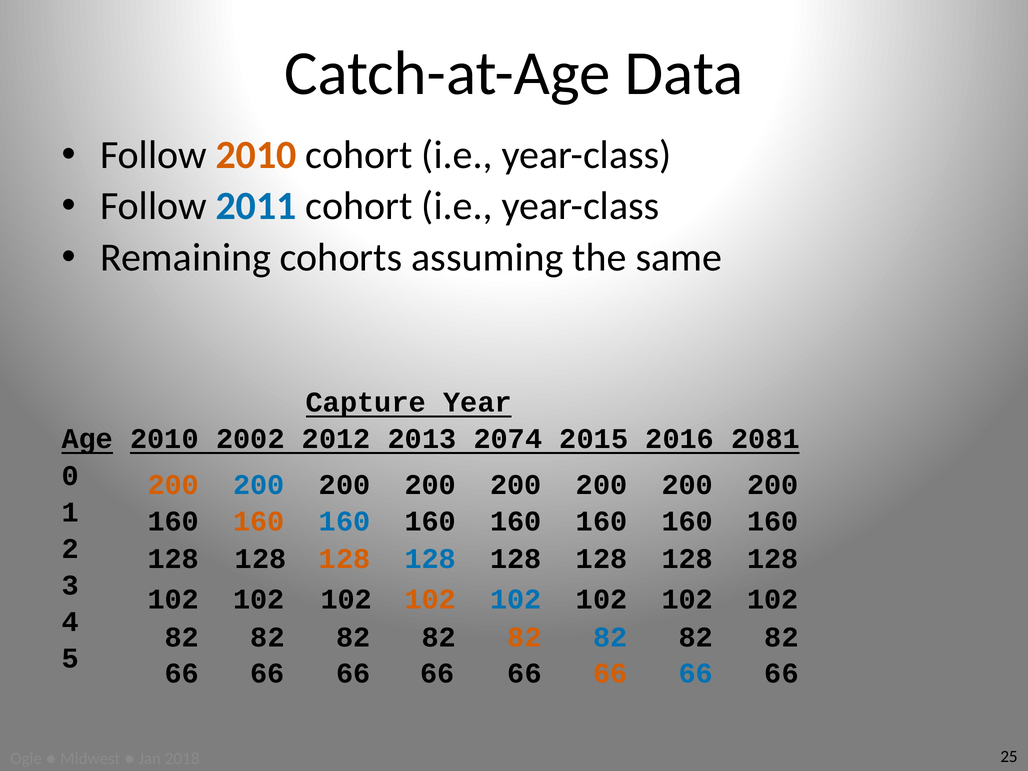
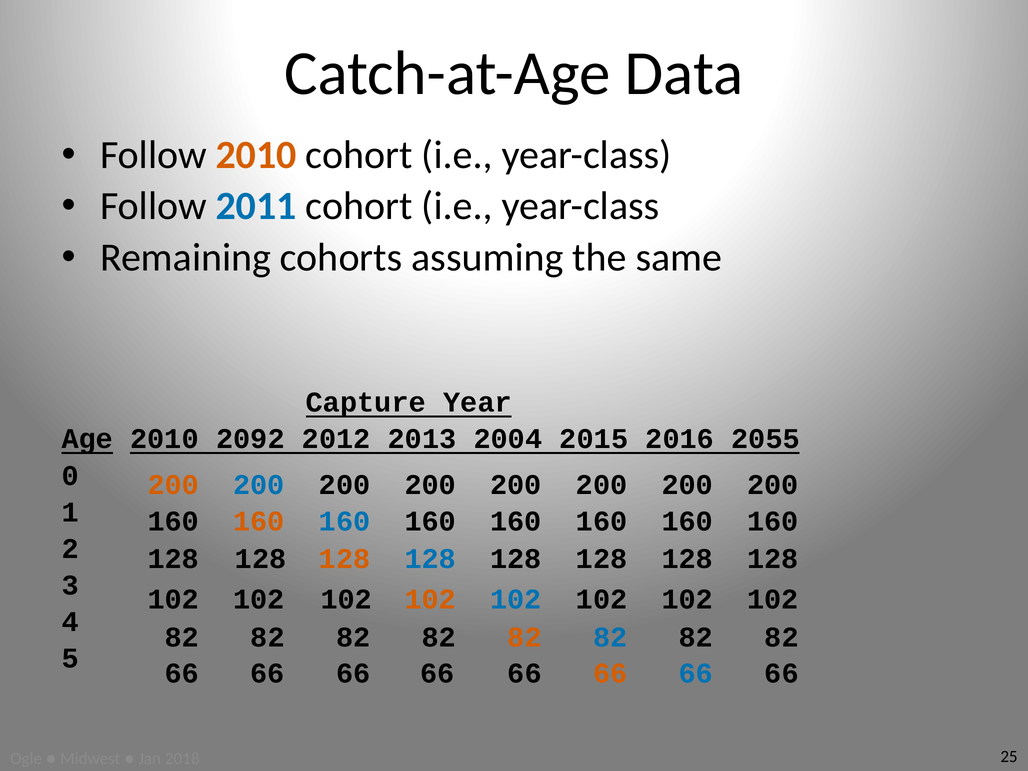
2002: 2002 -> 2092
2074: 2074 -> 2004
2081: 2081 -> 2055
